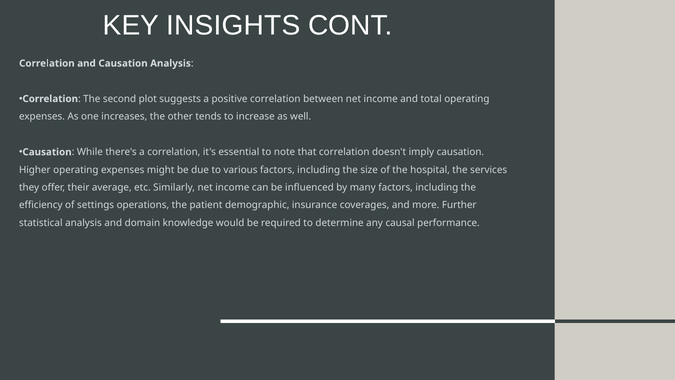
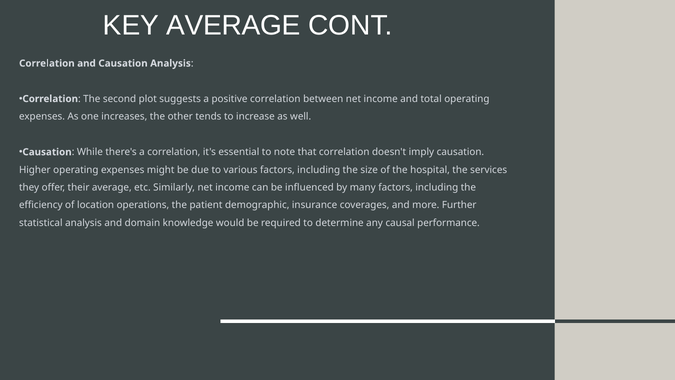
KEY INSIGHTS: INSIGHTS -> AVERAGE
settings: settings -> location
